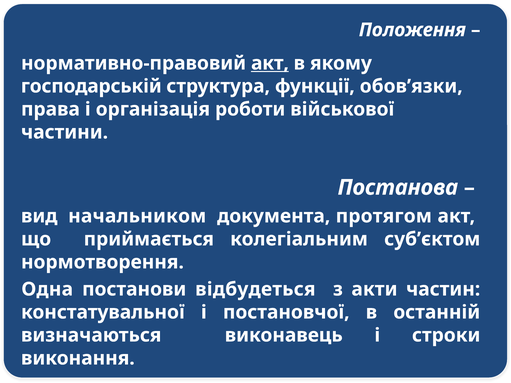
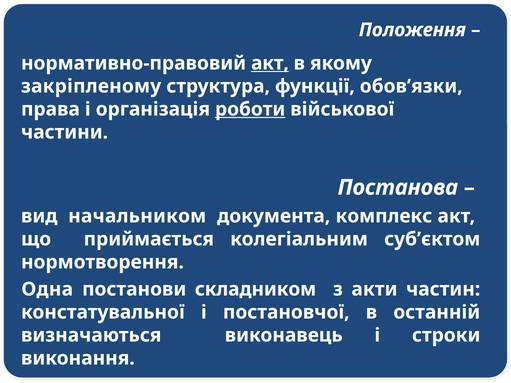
господарській: господарській -> закріпленому
роботи underline: none -> present
протягом: протягом -> комплекс
відбудеться: відбудеться -> складником
